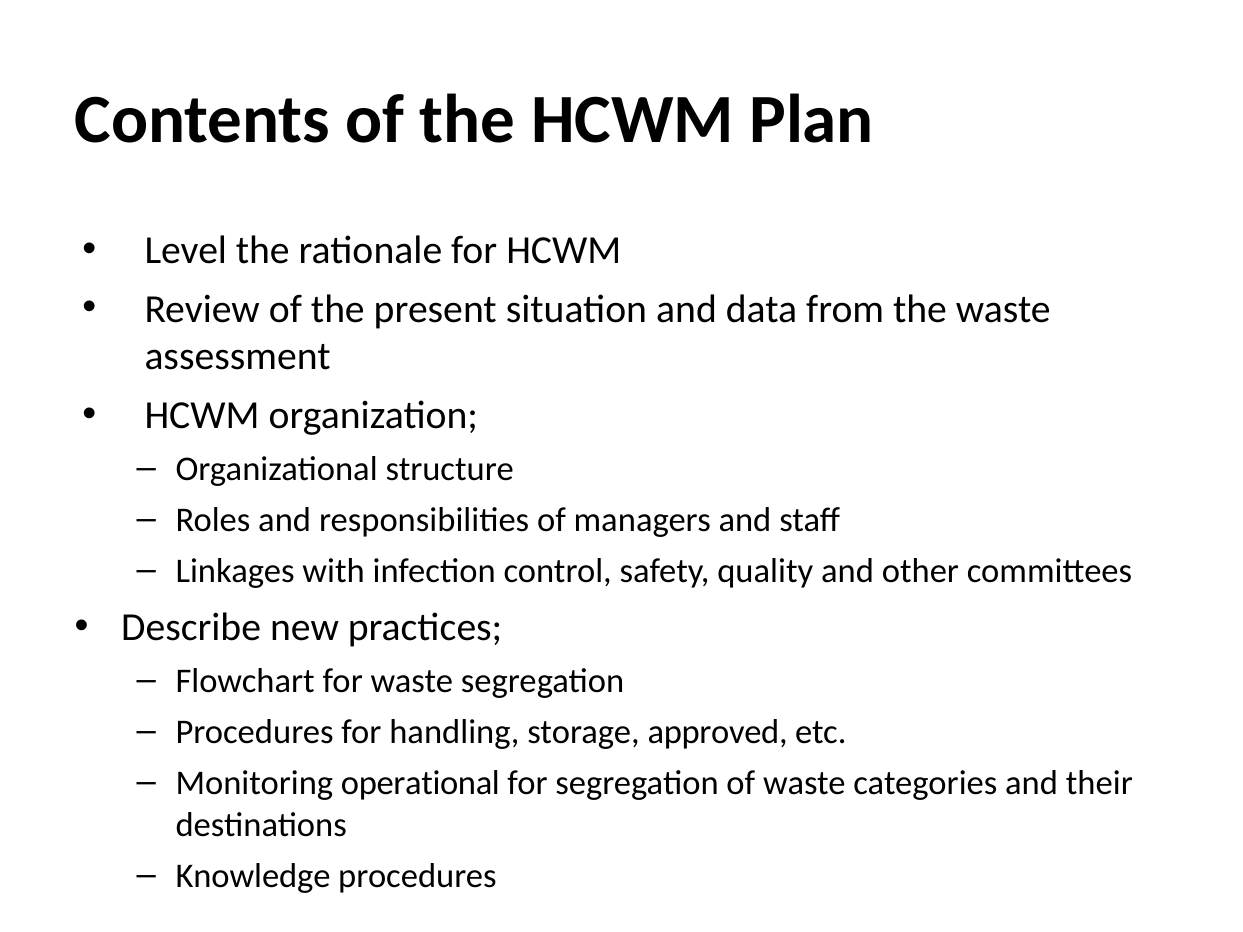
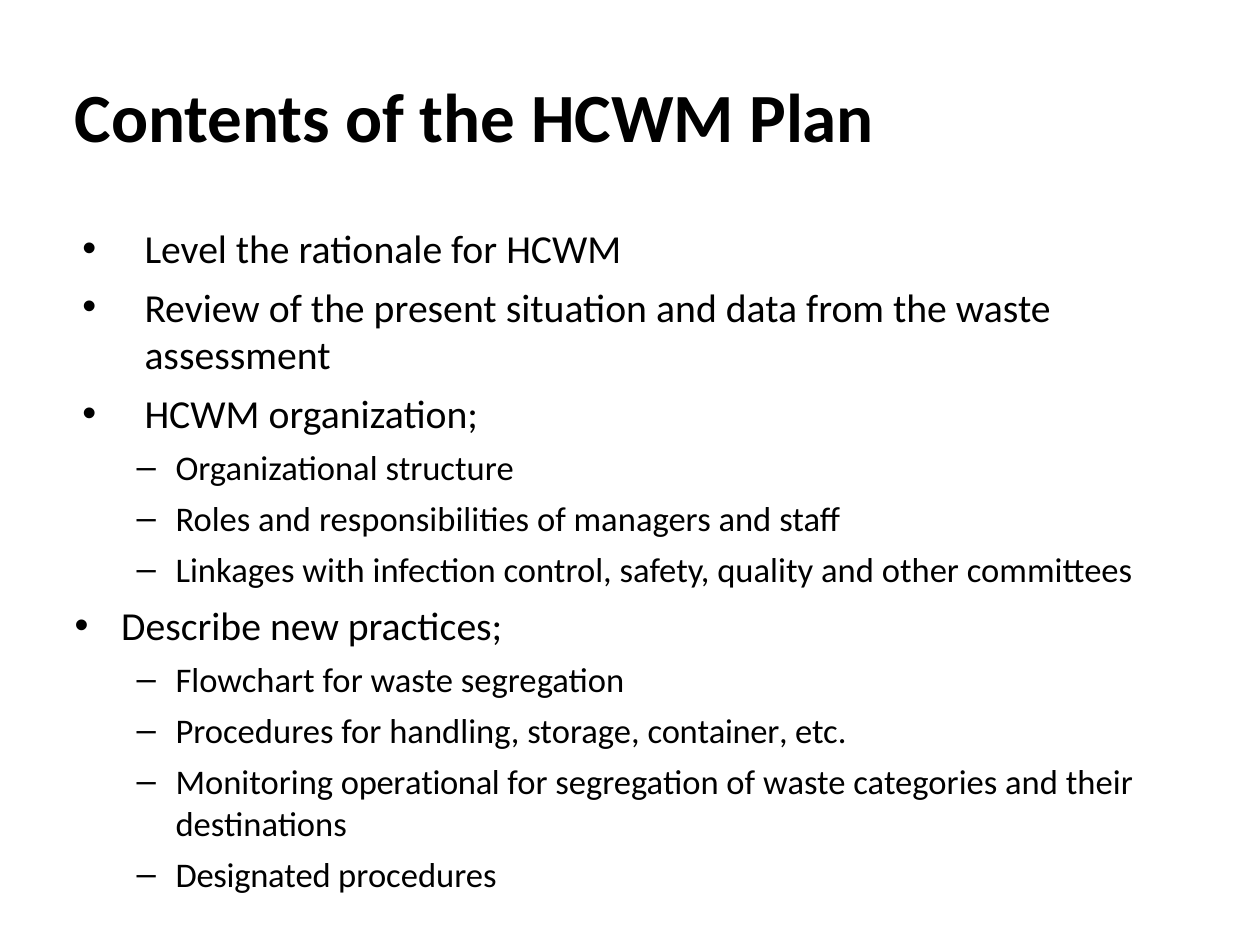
approved: approved -> container
Knowledge: Knowledge -> Designated
